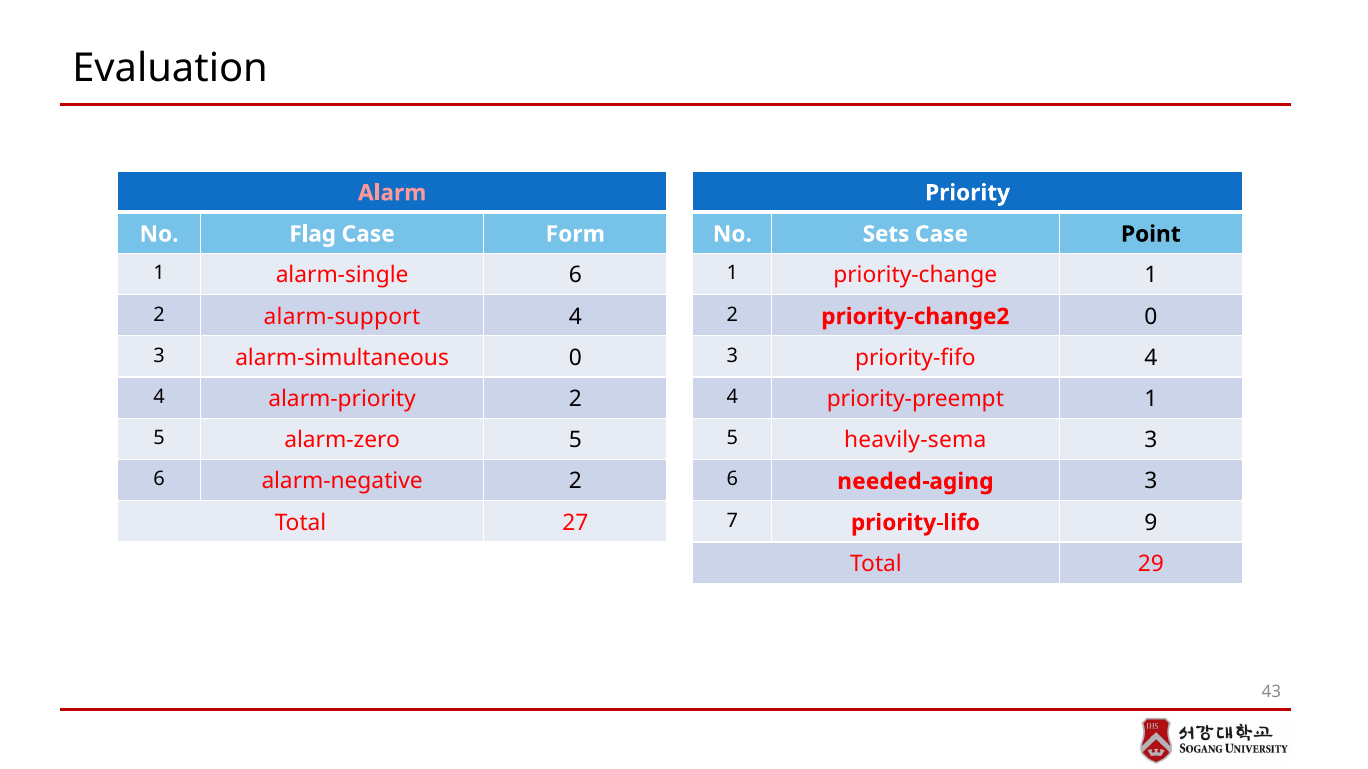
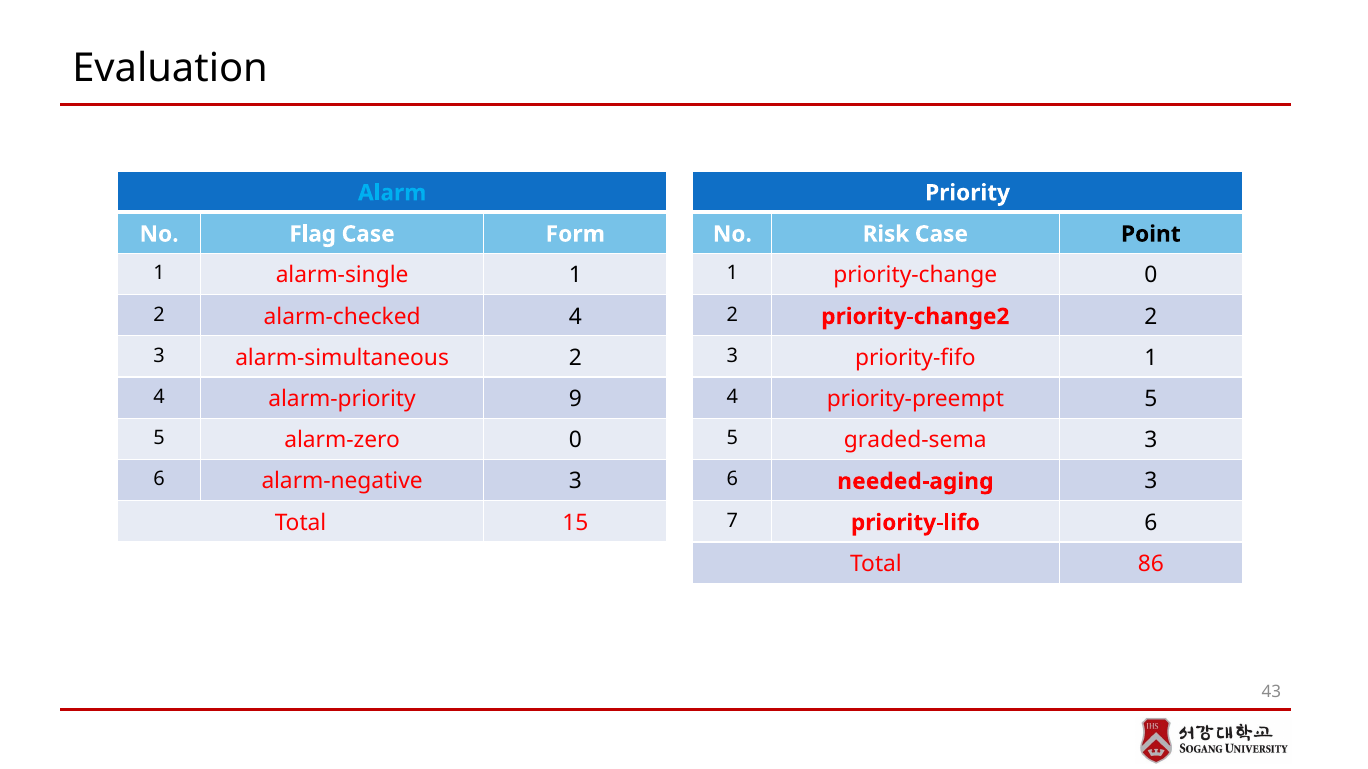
Alarm colour: pink -> light blue
Sets: Sets -> Risk
alarm-single 6: 6 -> 1
priority-change 1: 1 -> 0
alarm-support: alarm-support -> alarm-checked
priority-change2 0: 0 -> 2
alarm-simultaneous 0: 0 -> 2
priority-fifo 4: 4 -> 1
alarm-priority 2: 2 -> 9
priority-preempt 1: 1 -> 5
alarm-zero 5: 5 -> 0
heavily-sema: heavily-sema -> graded-sema
alarm-negative 2: 2 -> 3
priority-lifo 9: 9 -> 6
27: 27 -> 15
29: 29 -> 86
